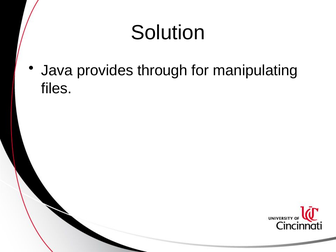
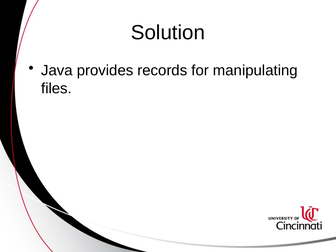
through: through -> records
